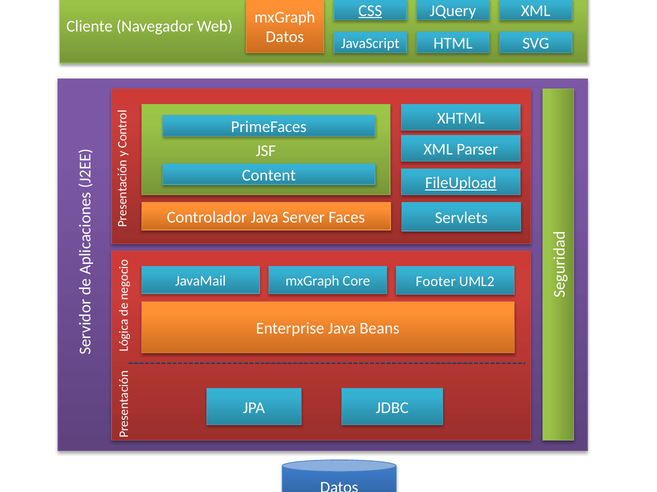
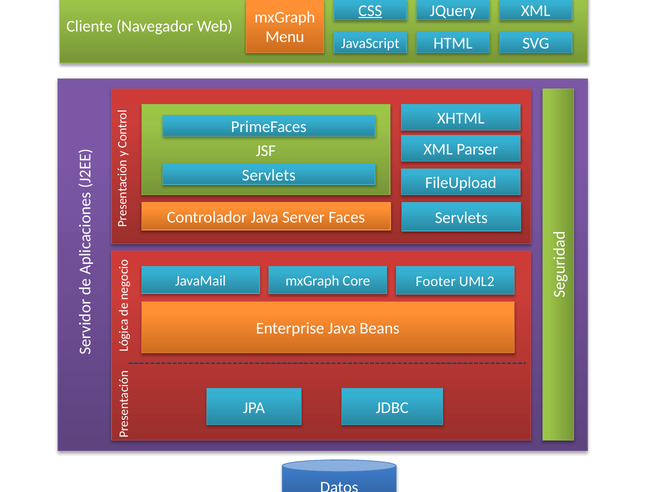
Datos at (285, 37): Datos -> Menu
Content at (269, 176): Content -> Servlets
FileUpload underline: present -> none
